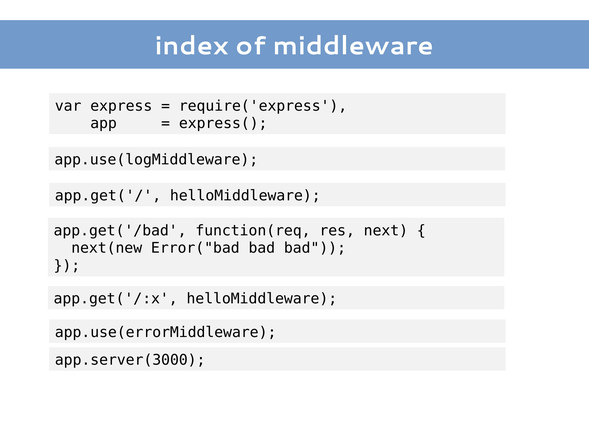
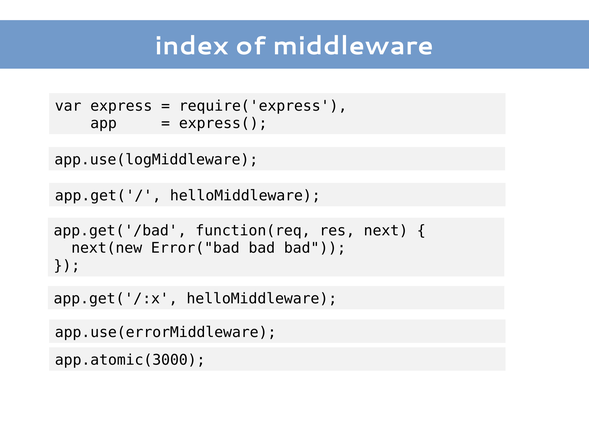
app.server(3000: app.server(3000 -> app.atomic(3000
